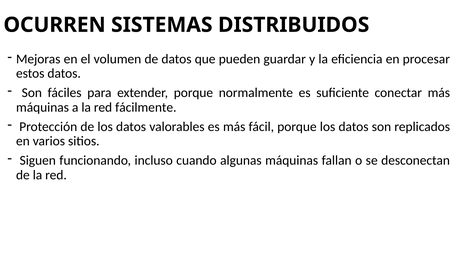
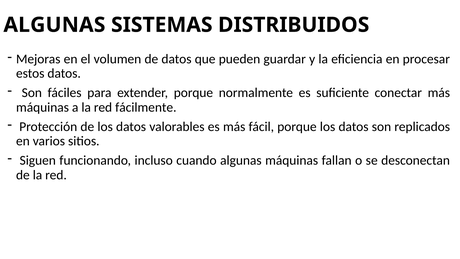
OCURREN at (55, 25): OCURREN -> ALGUNAS
